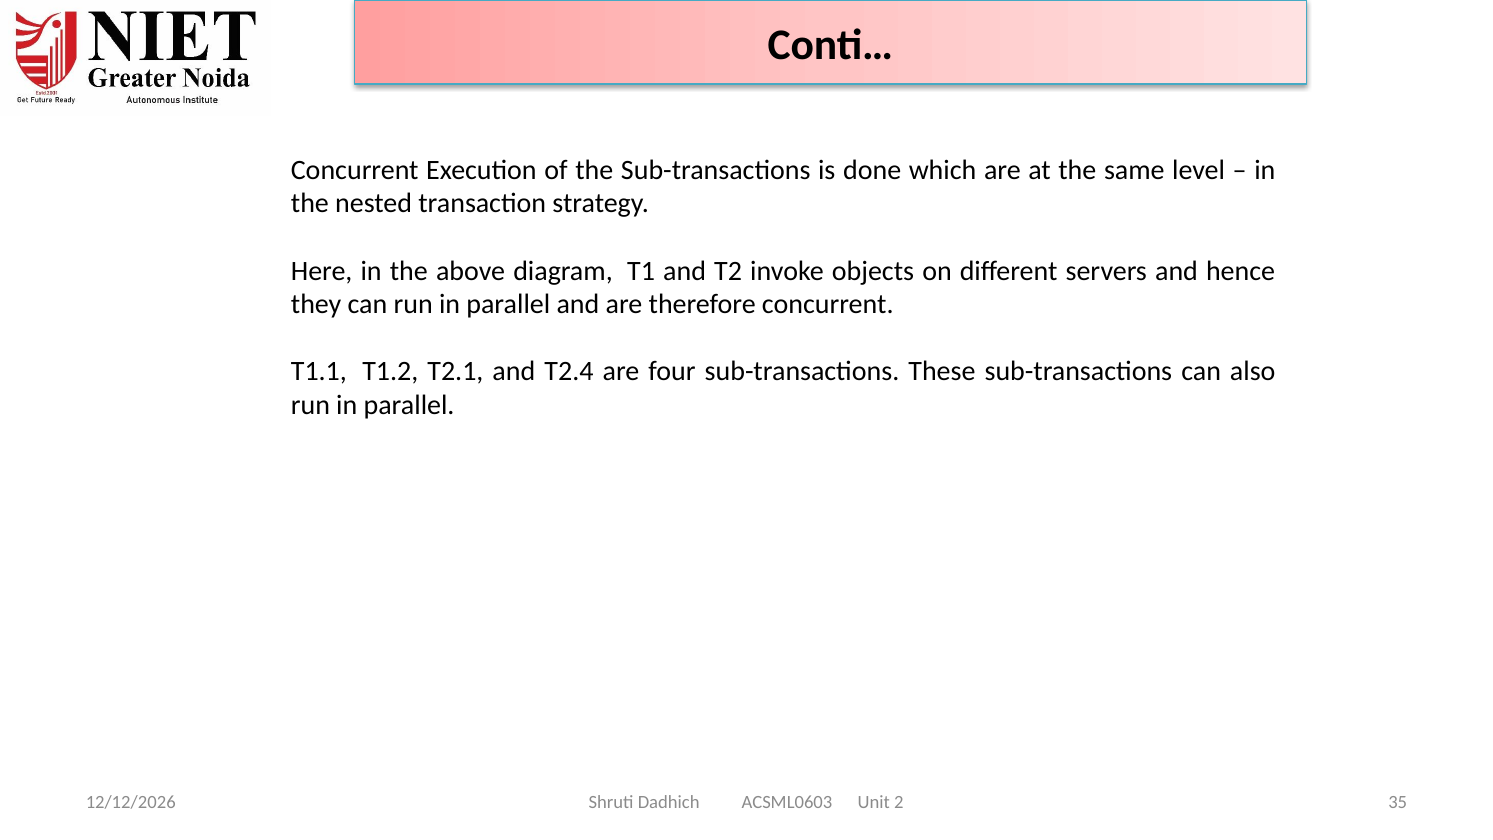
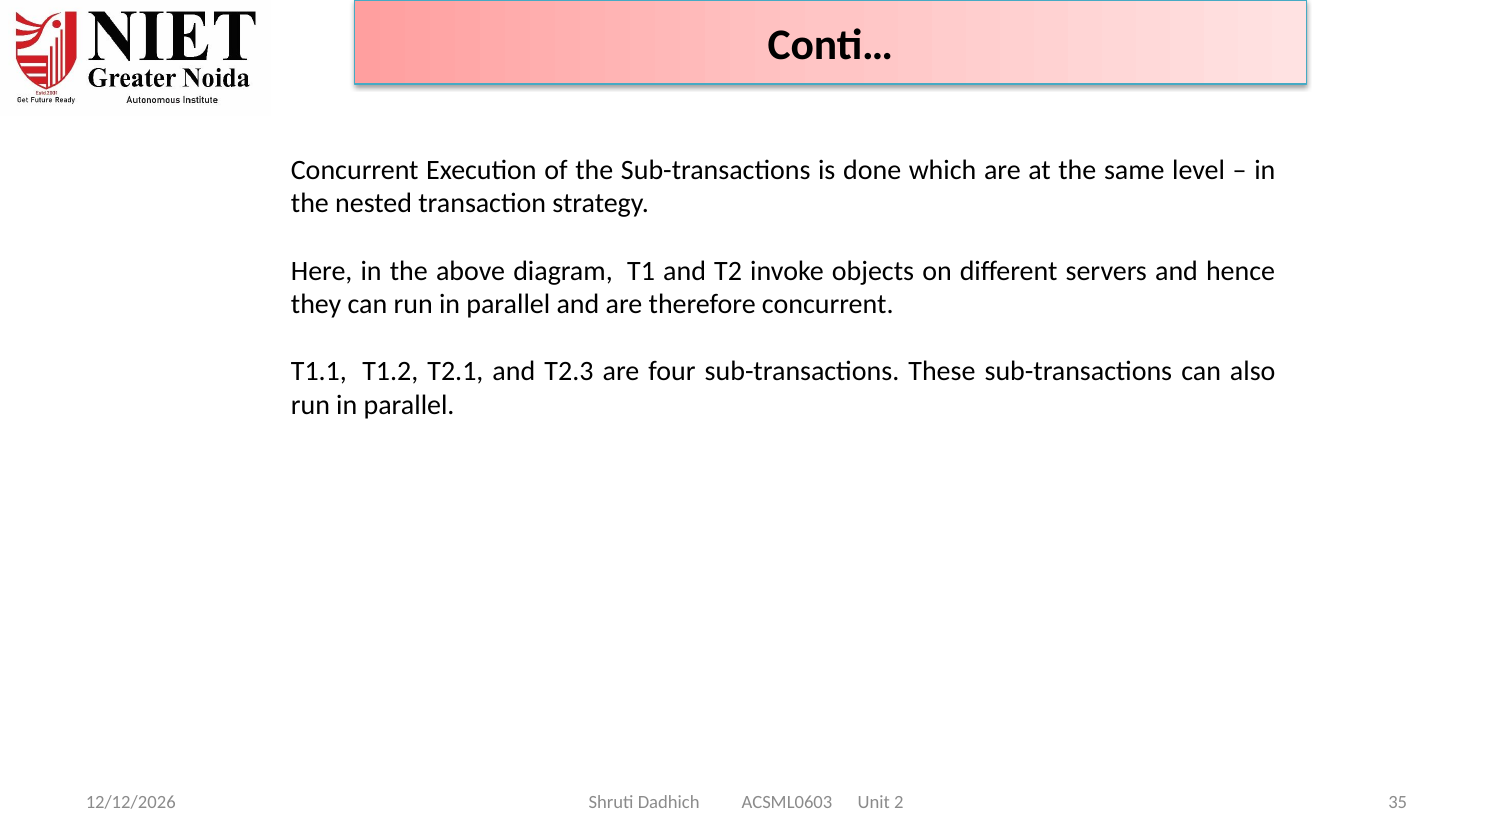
T2.4: T2.4 -> T2.3
